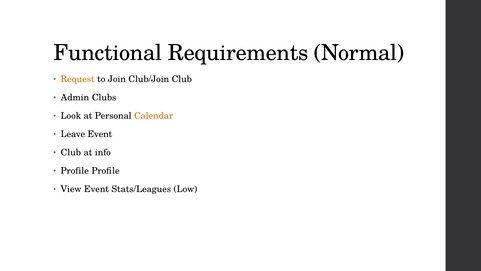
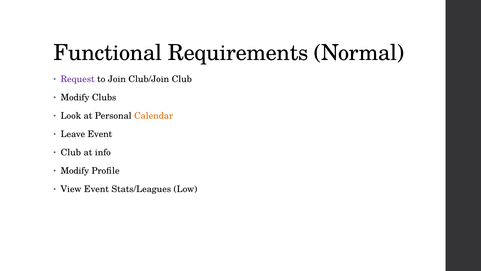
Request colour: orange -> purple
Admin at (75, 98): Admin -> Modify
Profile at (75, 171): Profile -> Modify
